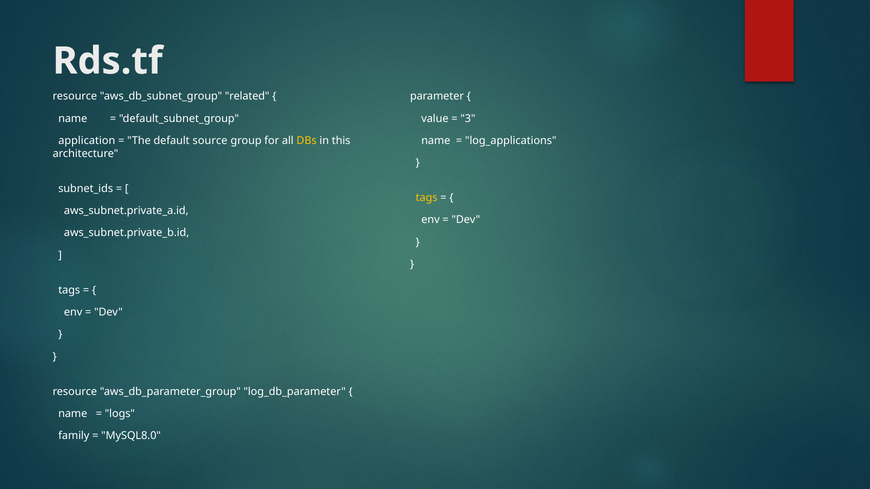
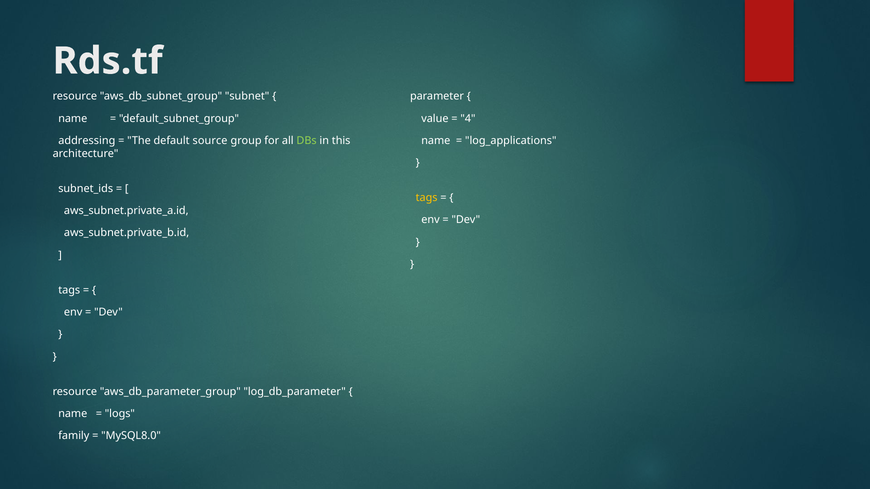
related: related -> subnet
3: 3 -> 4
application: application -> addressing
DBs colour: yellow -> light green
